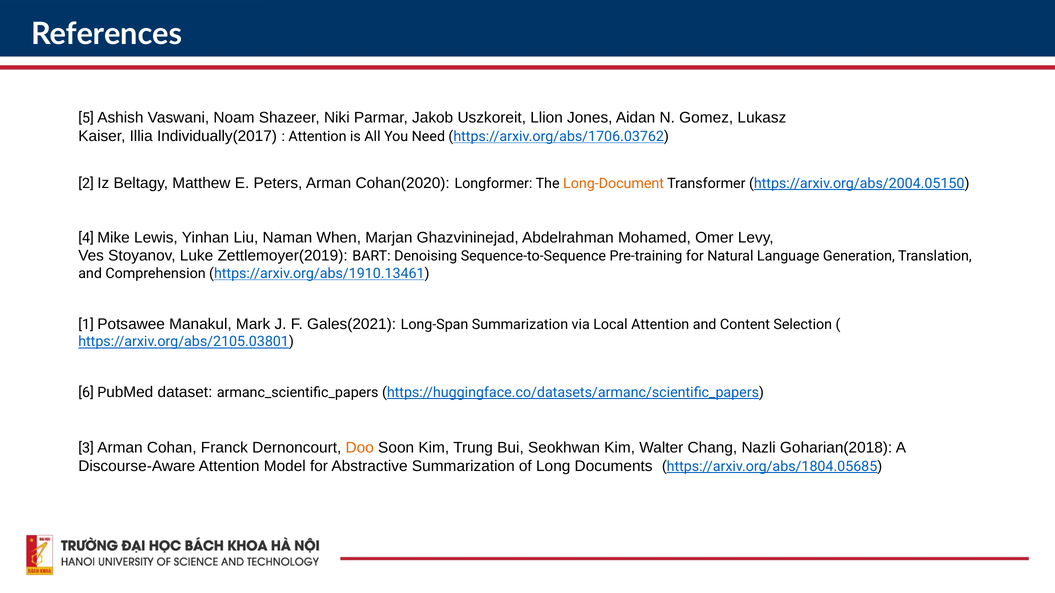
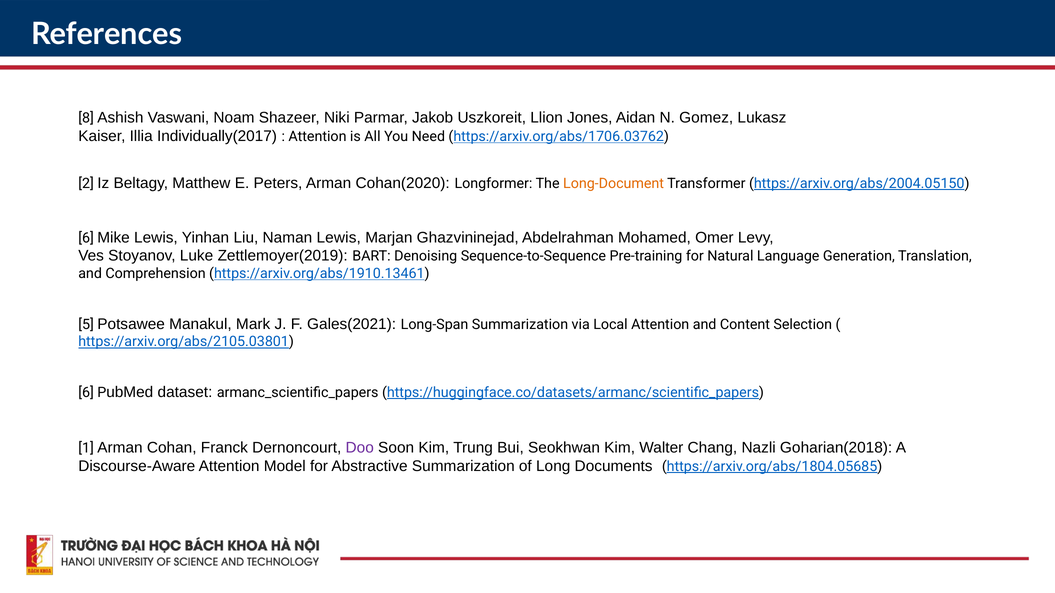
5: 5 -> 8
4 at (86, 238): 4 -> 6
Naman When: When -> Lewis
1: 1 -> 5
3: 3 -> 1
Doo colour: orange -> purple
